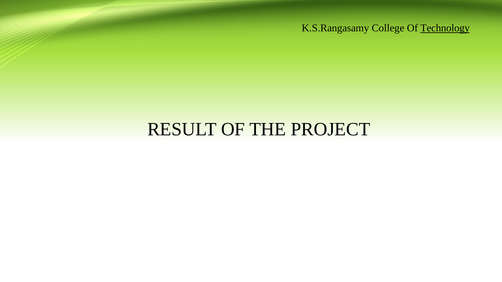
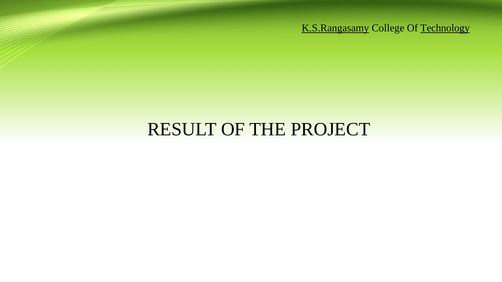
K.S.Rangasamy underline: none -> present
